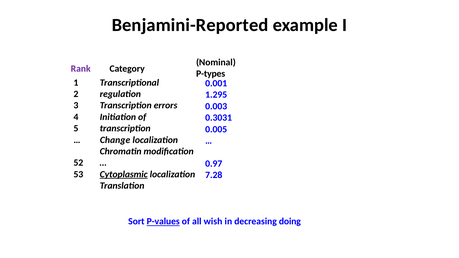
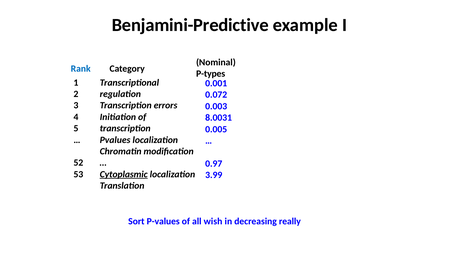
Benjamini-Reported: Benjamini-Reported -> Benjamini-Predictive
Rank colour: purple -> blue
1.295: 1.295 -> 0.072
0.3031: 0.3031 -> 8.0031
Change: Change -> Pvalues
7.28: 7.28 -> 3.99
P-values underline: present -> none
doing: doing -> really
